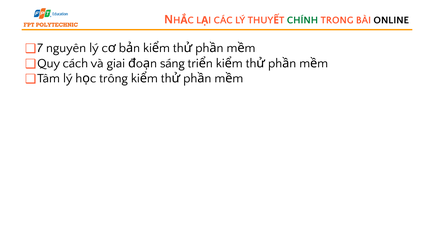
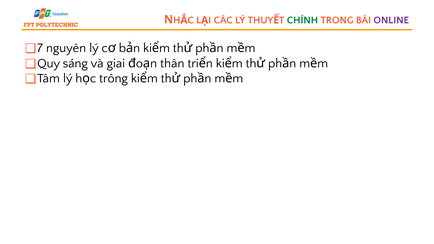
ONLINE colour: black -> purple
cách: cách -> sáng
sáng: sáng -> thân
